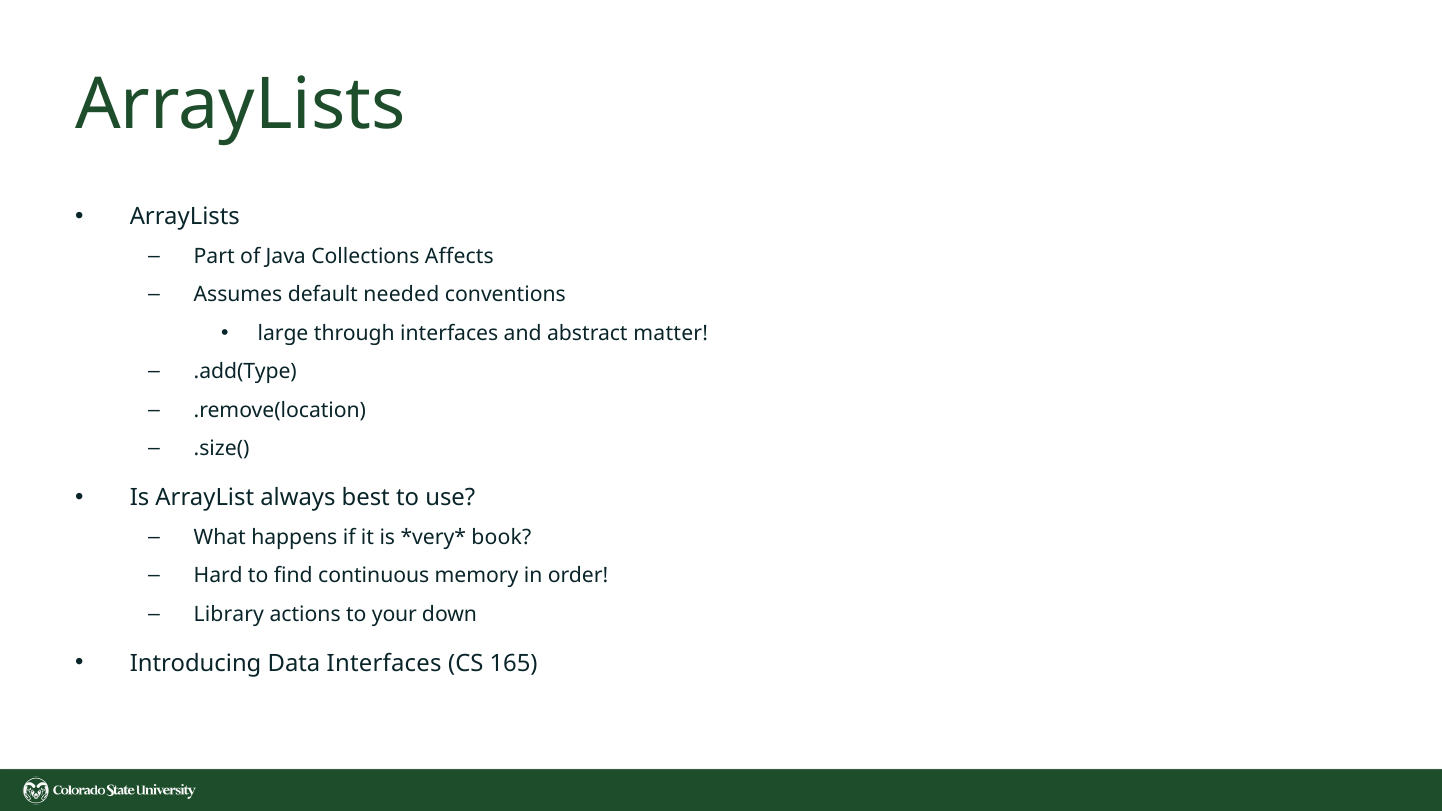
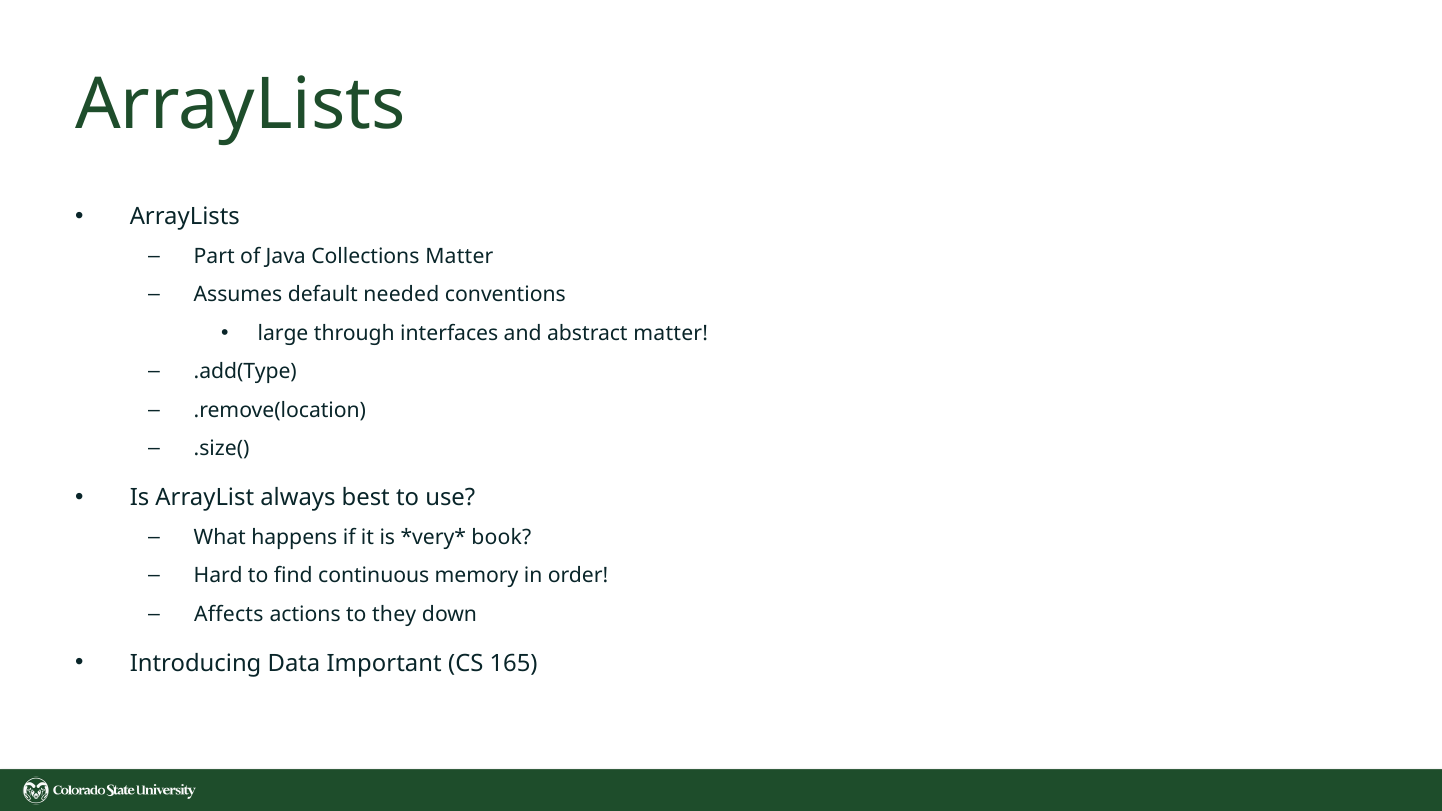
Collections Affects: Affects -> Matter
Library: Library -> Affects
your: your -> they
Data Interfaces: Interfaces -> Important
